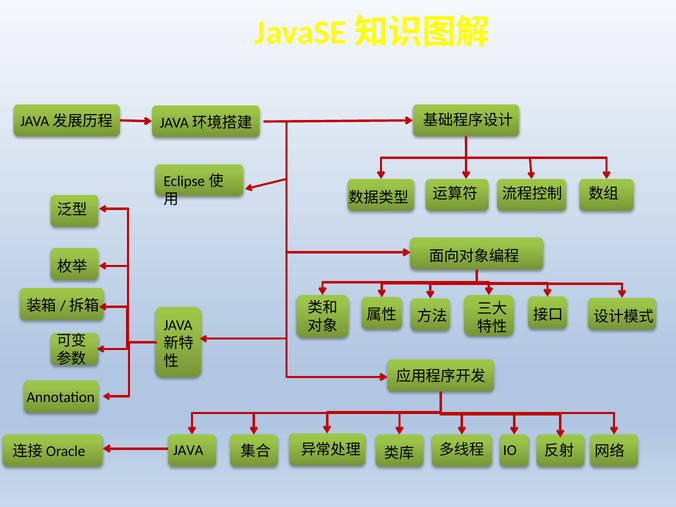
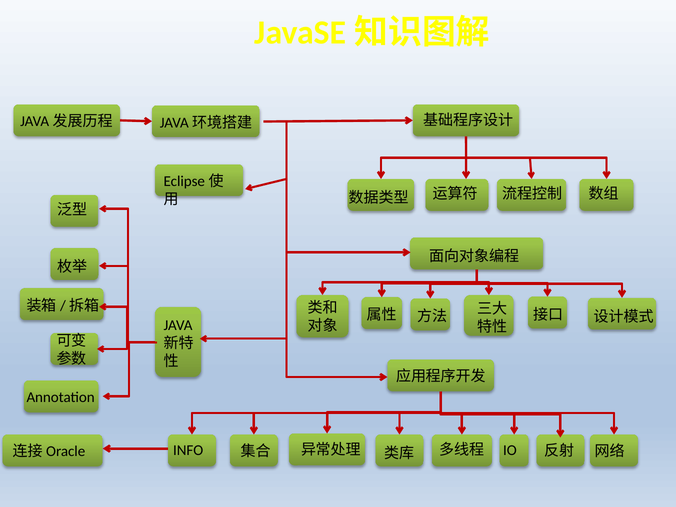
JAVA at (188, 450): JAVA -> INFO
